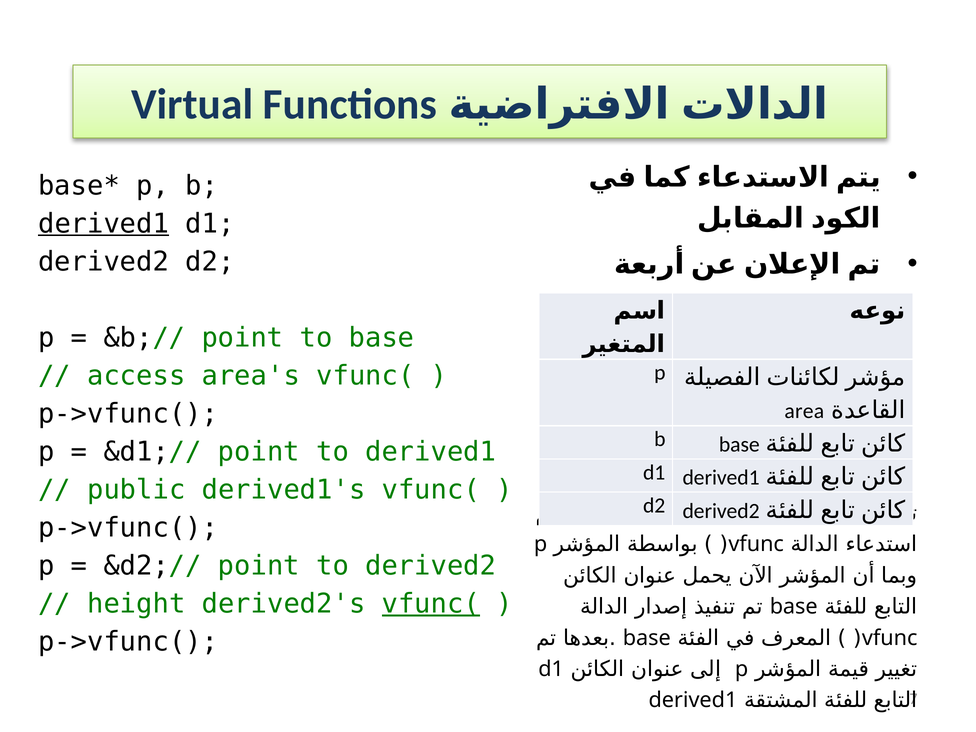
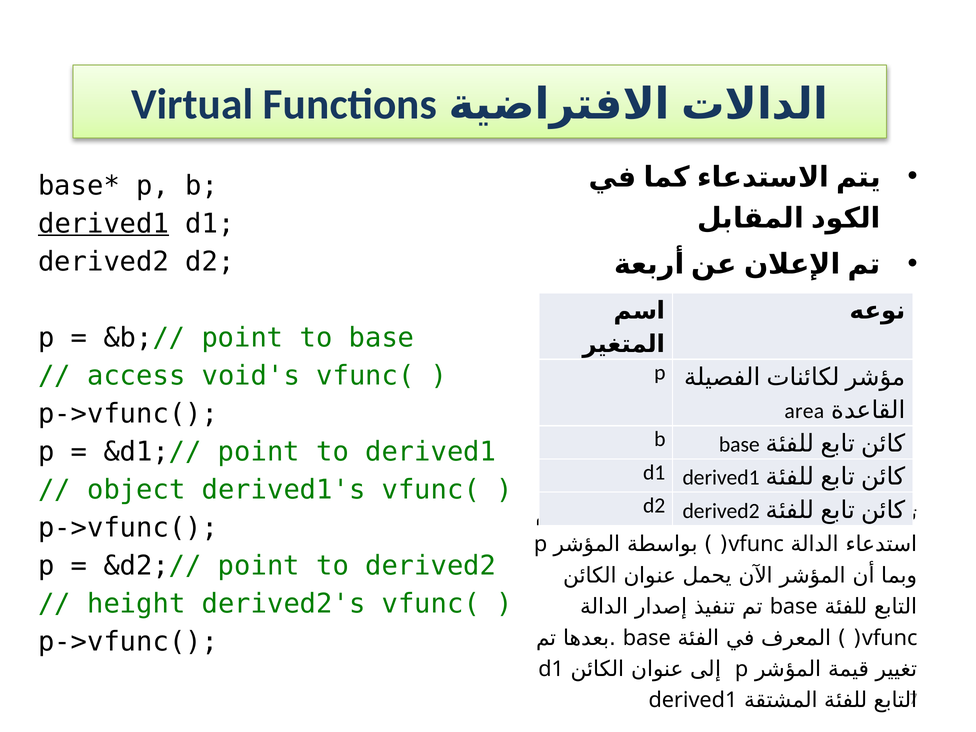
area's: area's -> void's
public: public -> object
vfunc( at (431, 604) underline: present -> none
